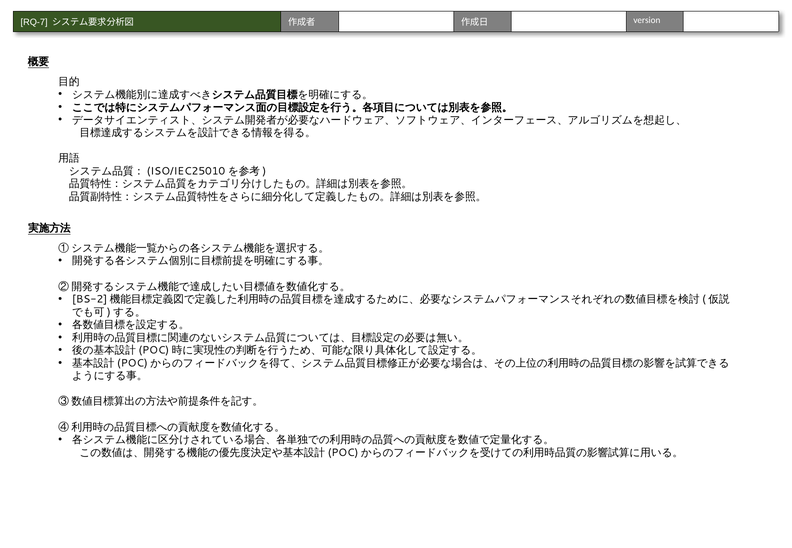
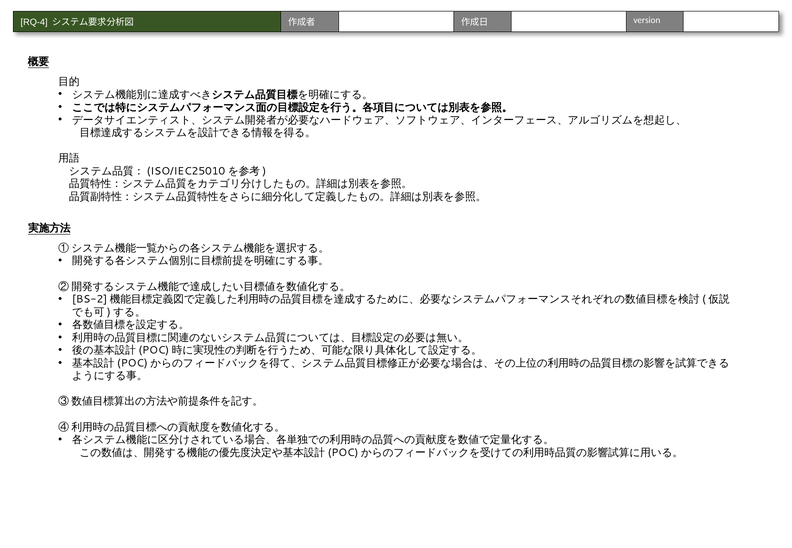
RQ-7: RQ-7 -> RQ-4
